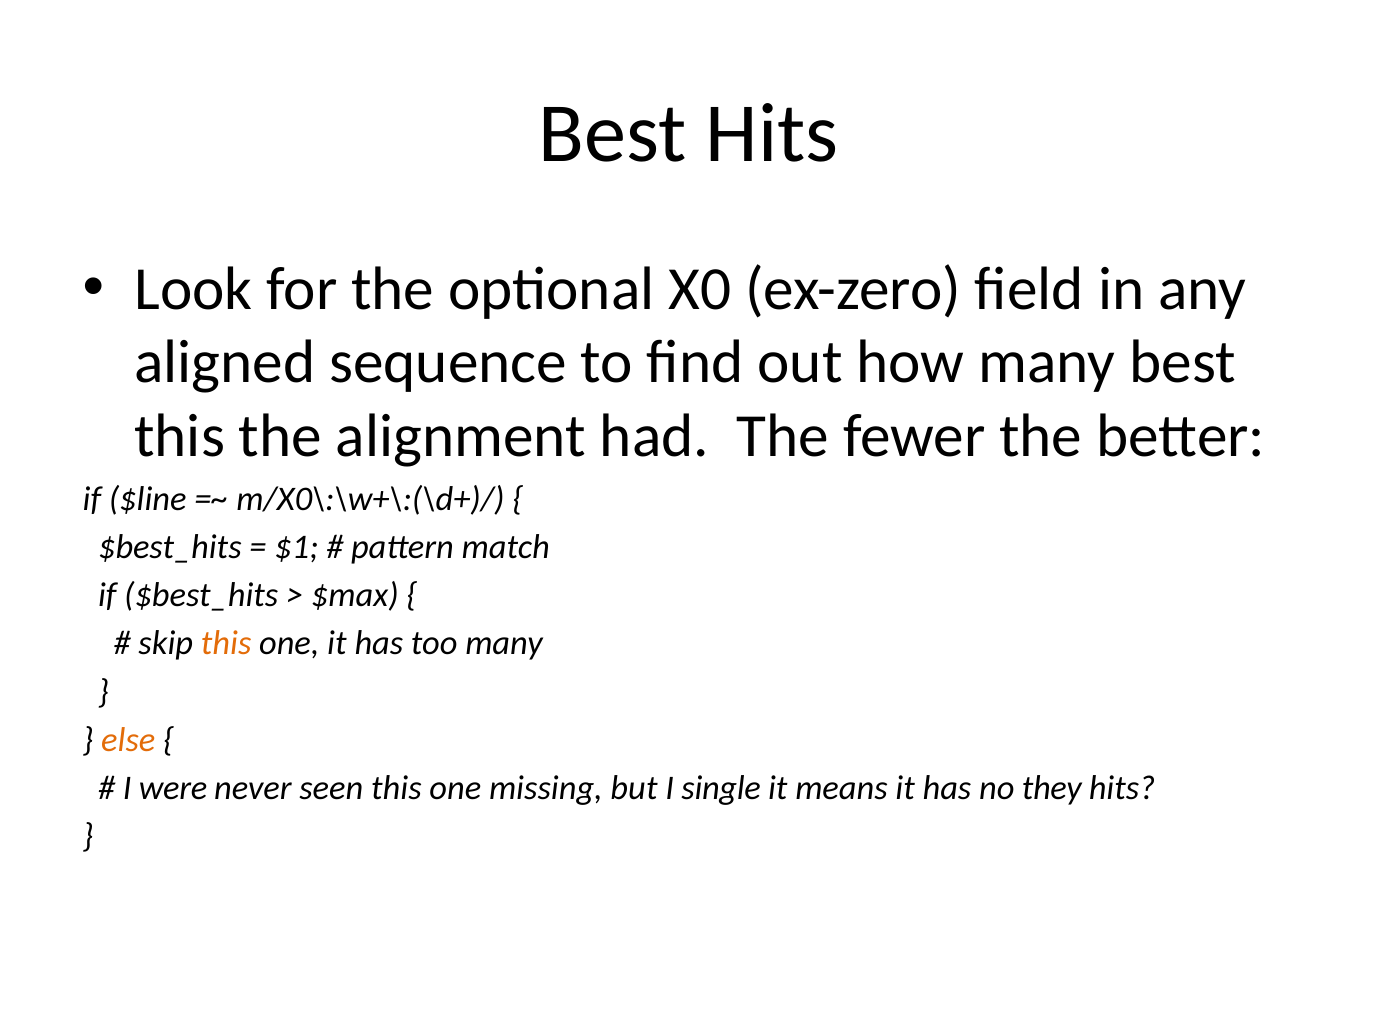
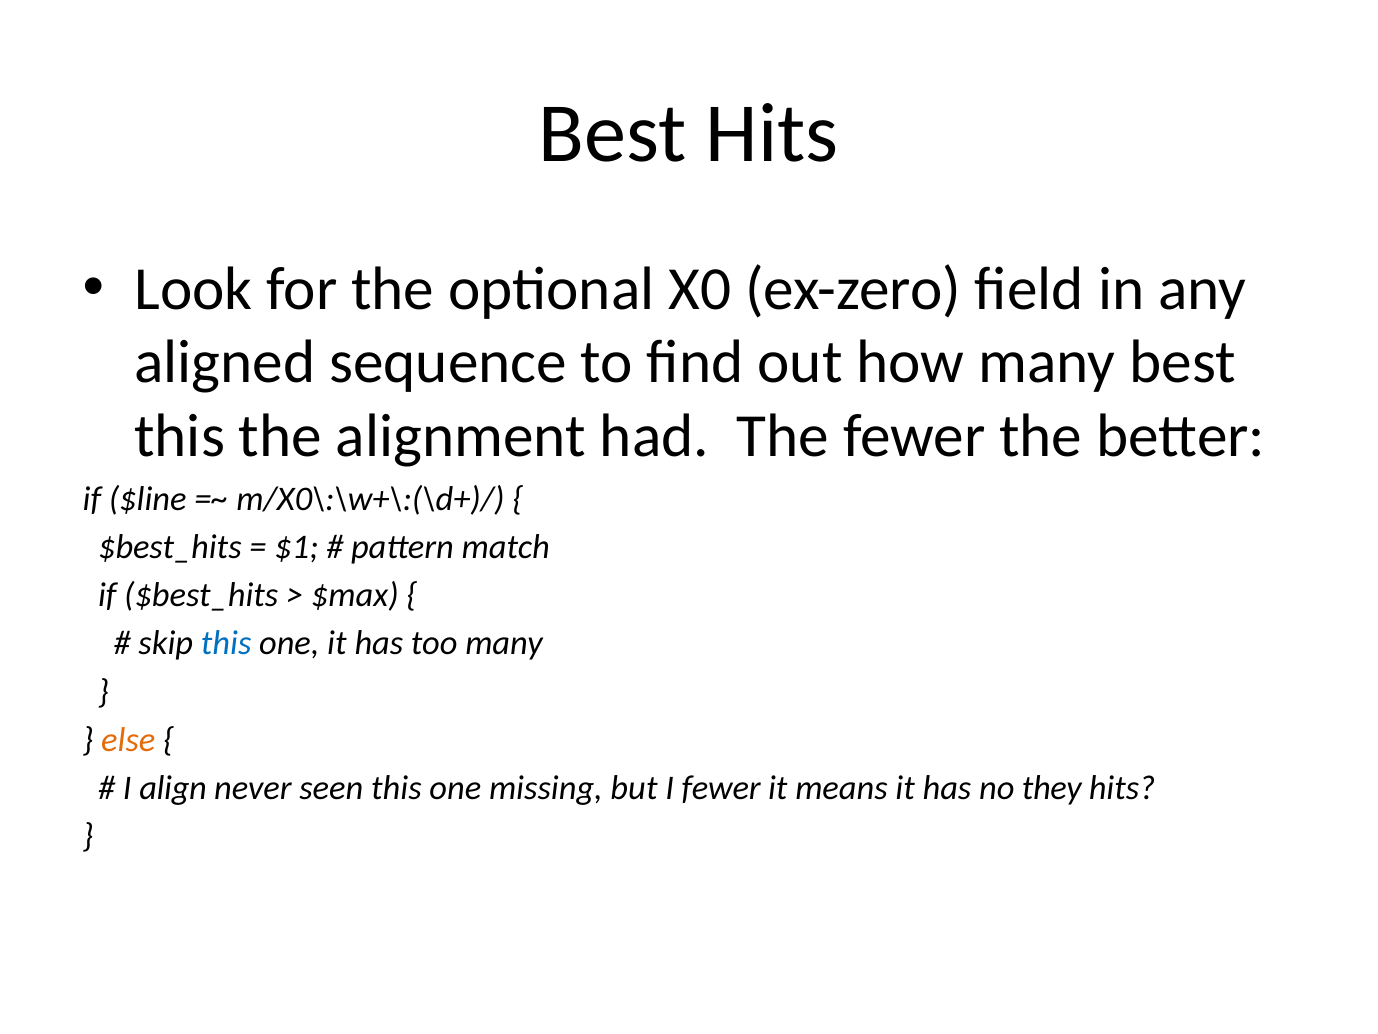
this at (226, 643) colour: orange -> blue
were: were -> align
I single: single -> fewer
